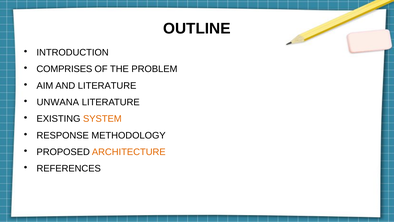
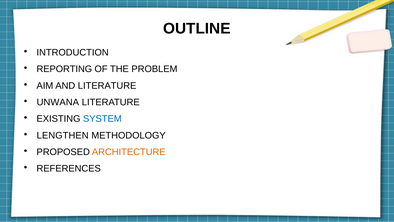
COMPRISES: COMPRISES -> REPORTING
SYSTEM colour: orange -> blue
RESPONSE: RESPONSE -> LENGTHEN
